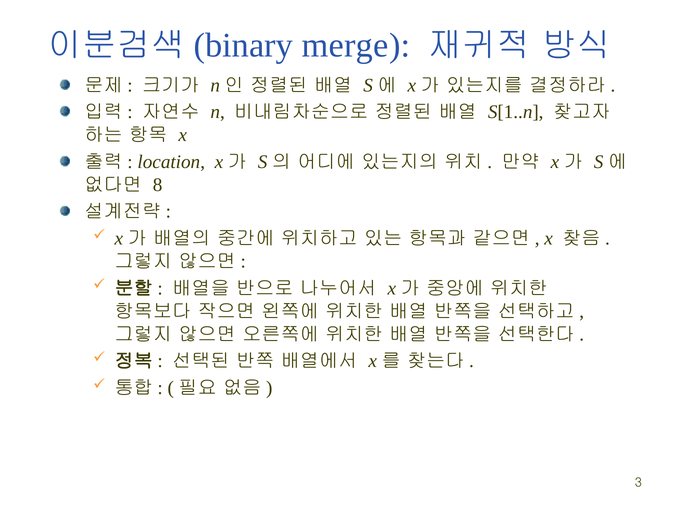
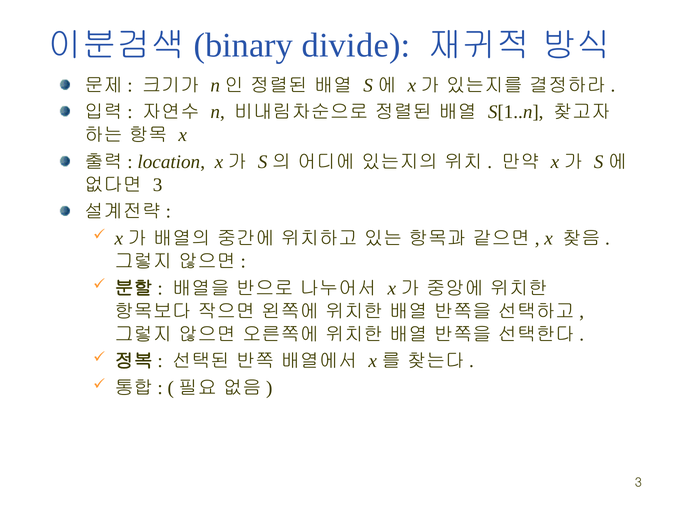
merge: merge -> divide
8 at (158, 185): 8 -> 3
